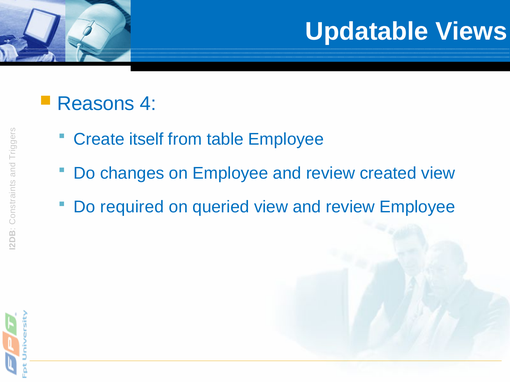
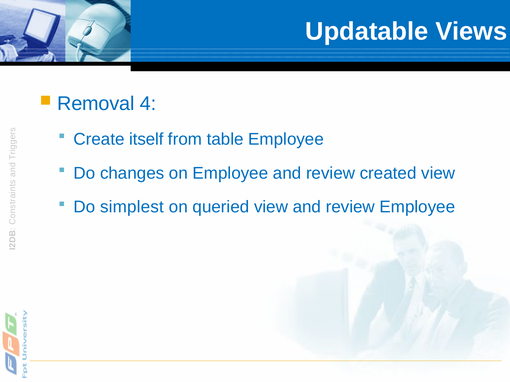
Reasons: Reasons -> Removal
required: required -> simplest
